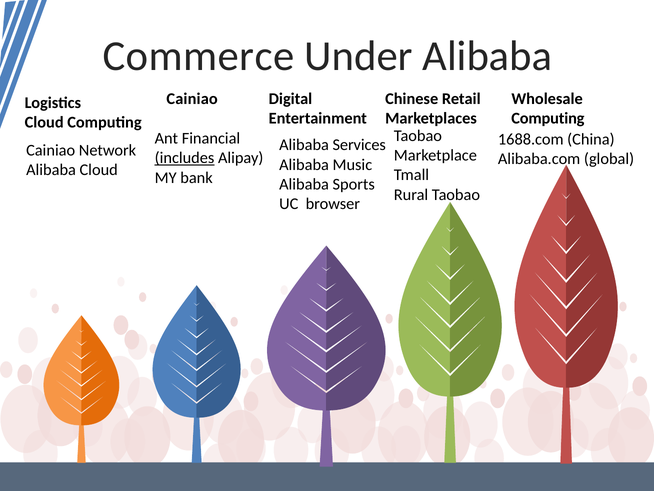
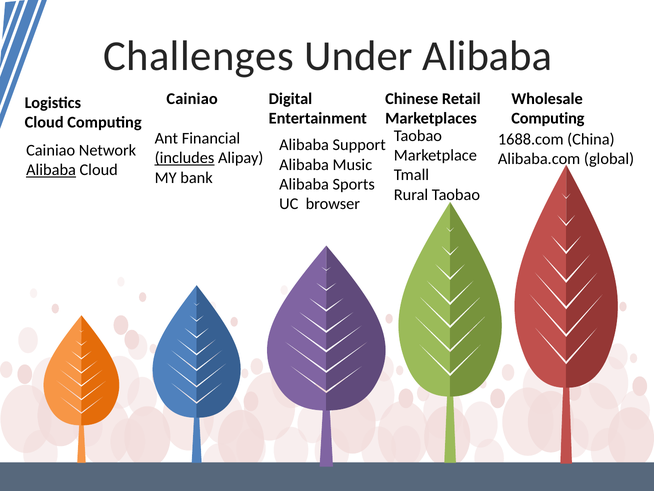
Commerce: Commerce -> Challenges
Services: Services -> Support
Alibaba at (51, 170) underline: none -> present
